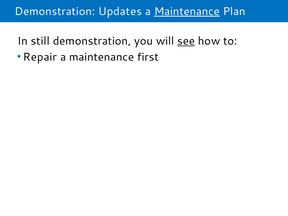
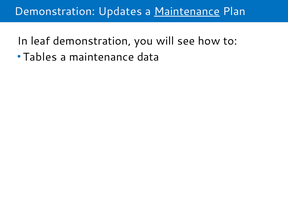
still: still -> leaf
see underline: present -> none
Repair: Repair -> Tables
first: first -> data
